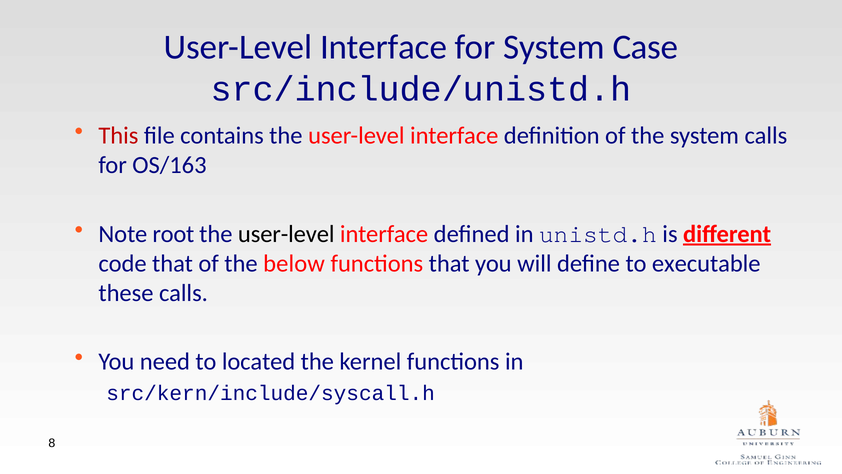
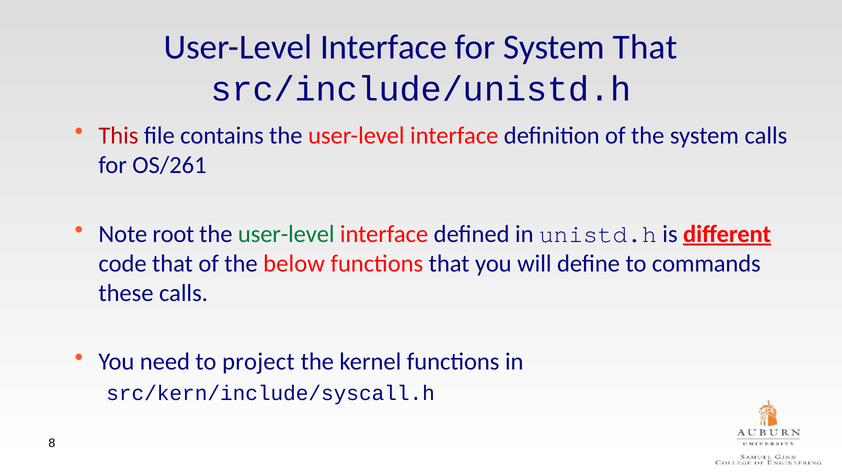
System Case: Case -> That
OS/163: OS/163 -> OS/261
user-level at (286, 234) colour: black -> green
executable: executable -> commands
located: located -> project
